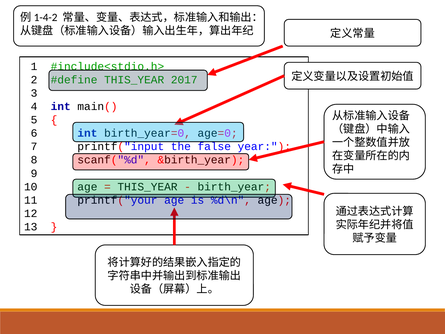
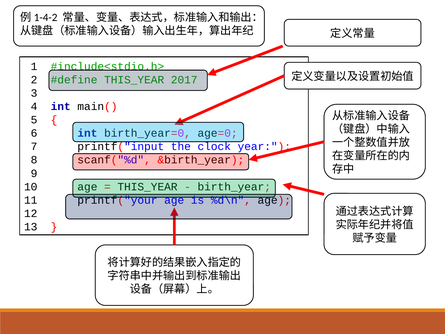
false: false -> clock
